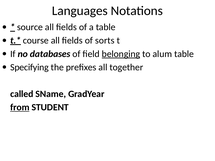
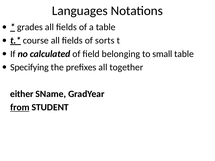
source: source -> grades
databases: databases -> calculated
belonging underline: present -> none
alum: alum -> small
called: called -> either
